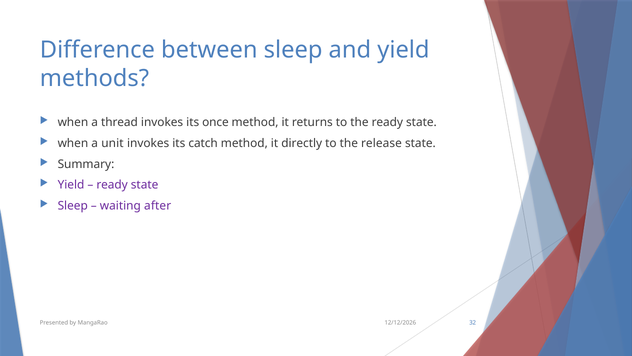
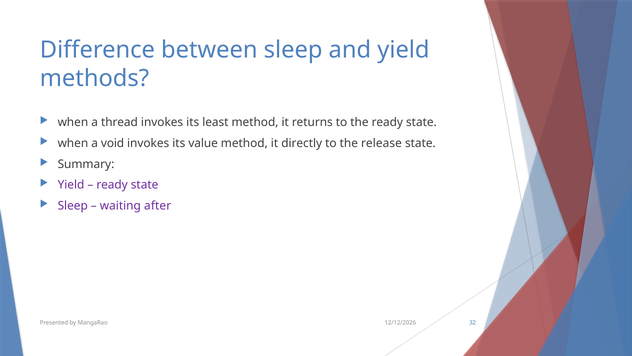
once: once -> least
unit: unit -> void
catch: catch -> value
